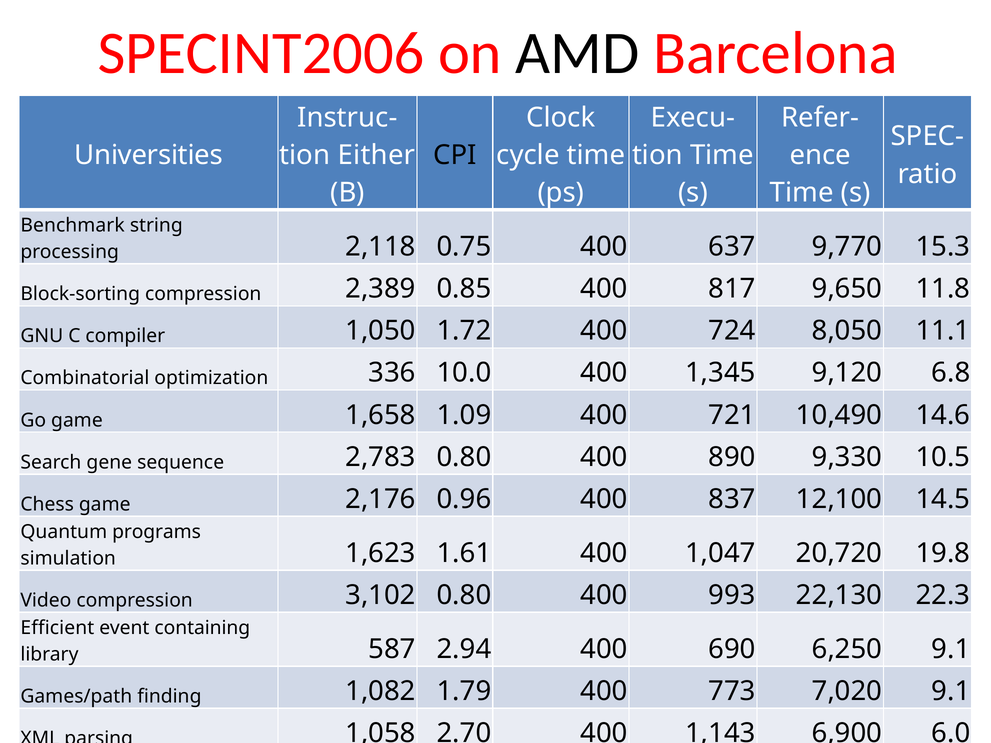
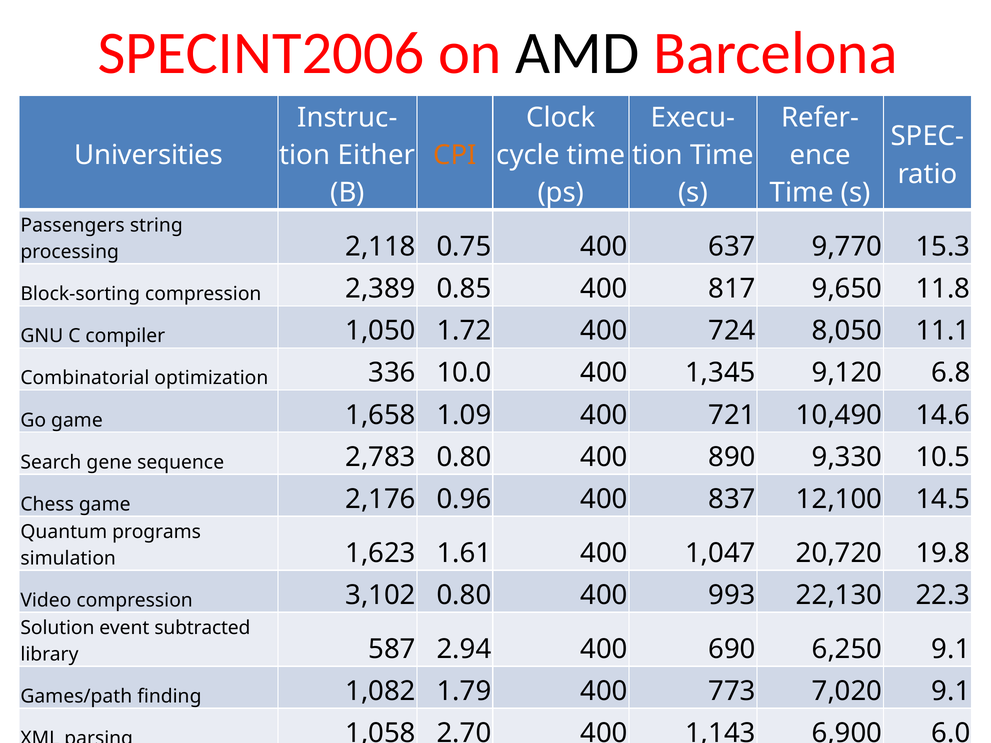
CPI colour: black -> orange
Benchmark: Benchmark -> Passengers
Efficient: Efficient -> Solution
containing: containing -> subtracted
